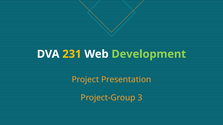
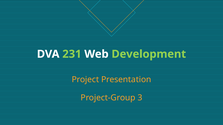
231 colour: yellow -> light green
